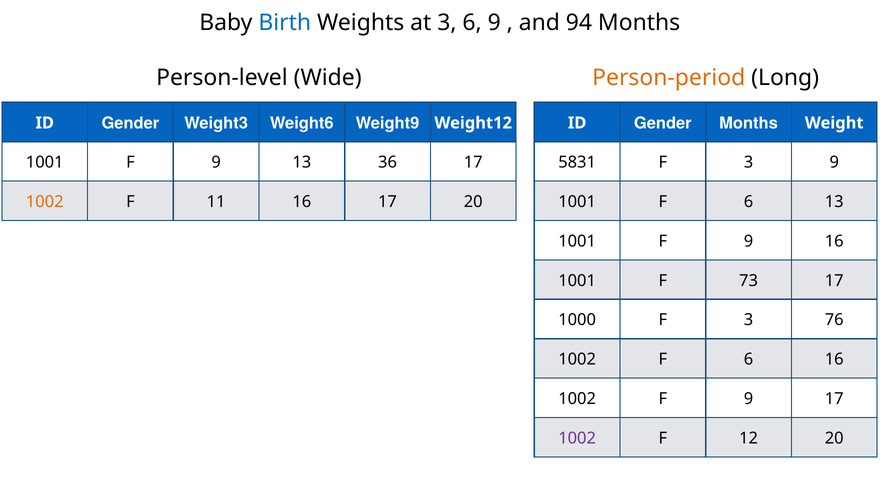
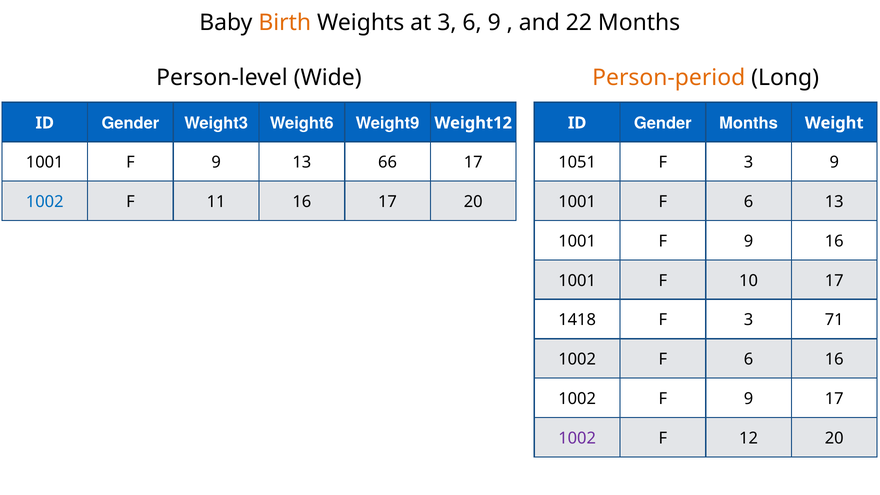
Birth colour: blue -> orange
94: 94 -> 22
36: 36 -> 66
5831: 5831 -> 1051
1002 at (45, 202) colour: orange -> blue
73: 73 -> 10
1000: 1000 -> 1418
76: 76 -> 71
